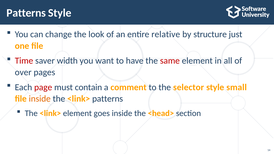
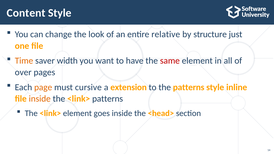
Patterns at (26, 13): Patterns -> Content
Time colour: red -> orange
page colour: red -> orange
contain: contain -> cursive
comment: comment -> extension
the selector: selector -> patterns
small: small -> inline
